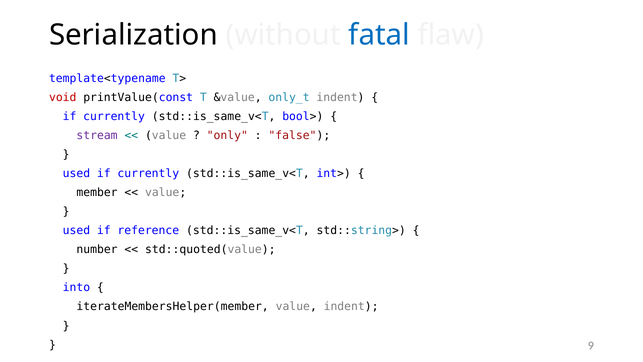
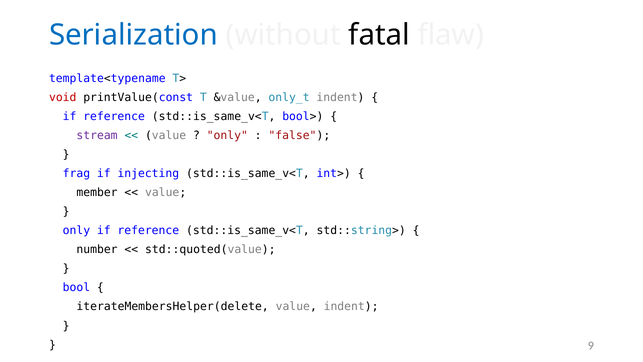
Serialization colour: black -> blue
fatal colour: blue -> black
currently at (114, 116): currently -> reference
used at (76, 173): used -> frag
currently at (148, 173): currently -> injecting
used at (76, 230): used -> only
into: into -> bool
iterateMembersHelper(member: iterateMembersHelper(member -> iterateMembersHelper(delete
